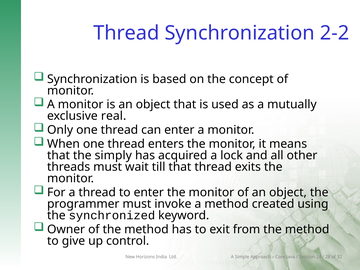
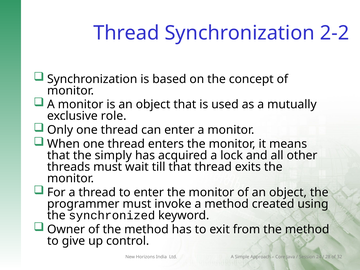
real: real -> role
